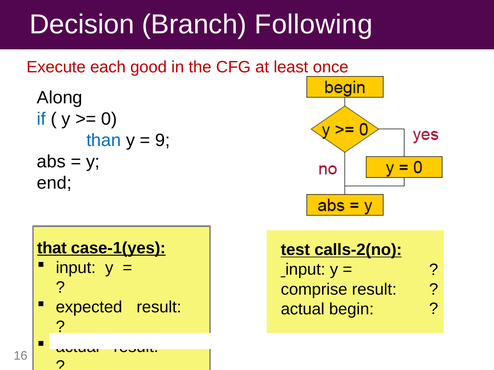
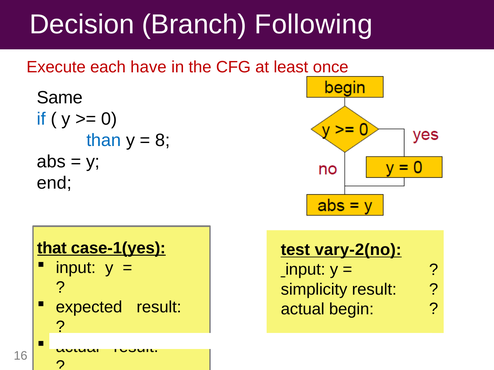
good: good -> have
Along: Along -> Same
9: 9 -> 8
calls-2(no: calls-2(no -> vary-2(no
comprise: comprise -> simplicity
